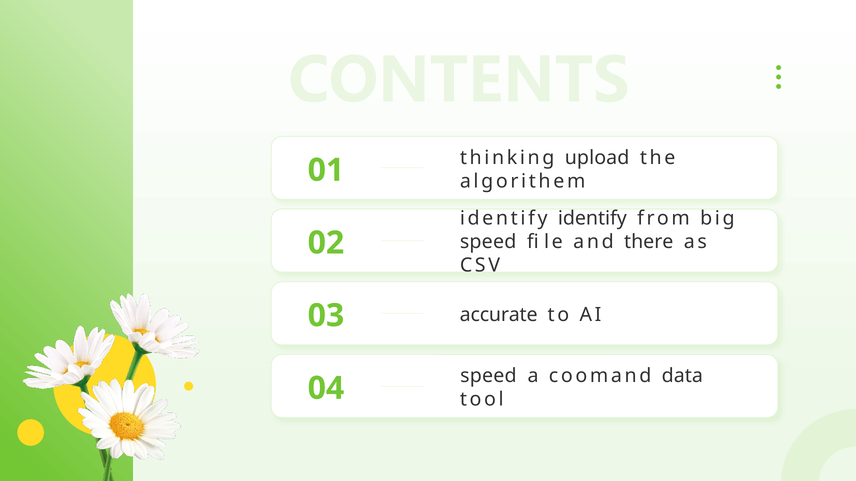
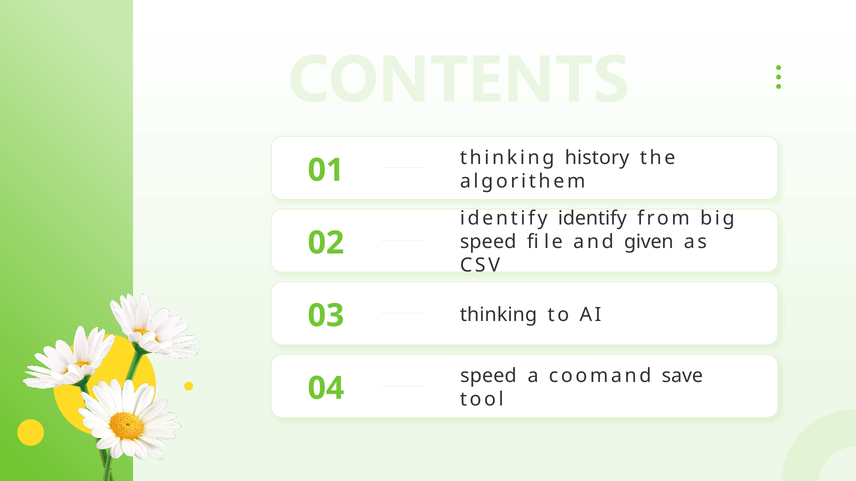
upload: upload -> history
there: there -> given
03 accurate: accurate -> thinking
data: data -> save
